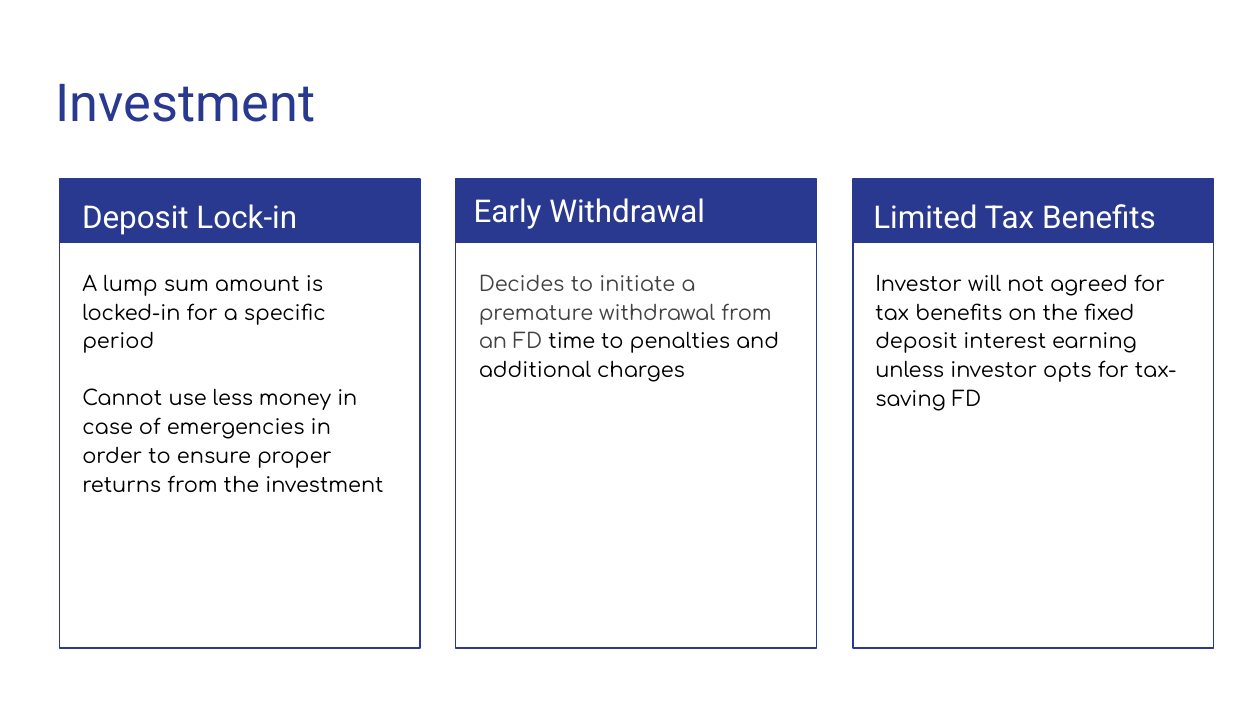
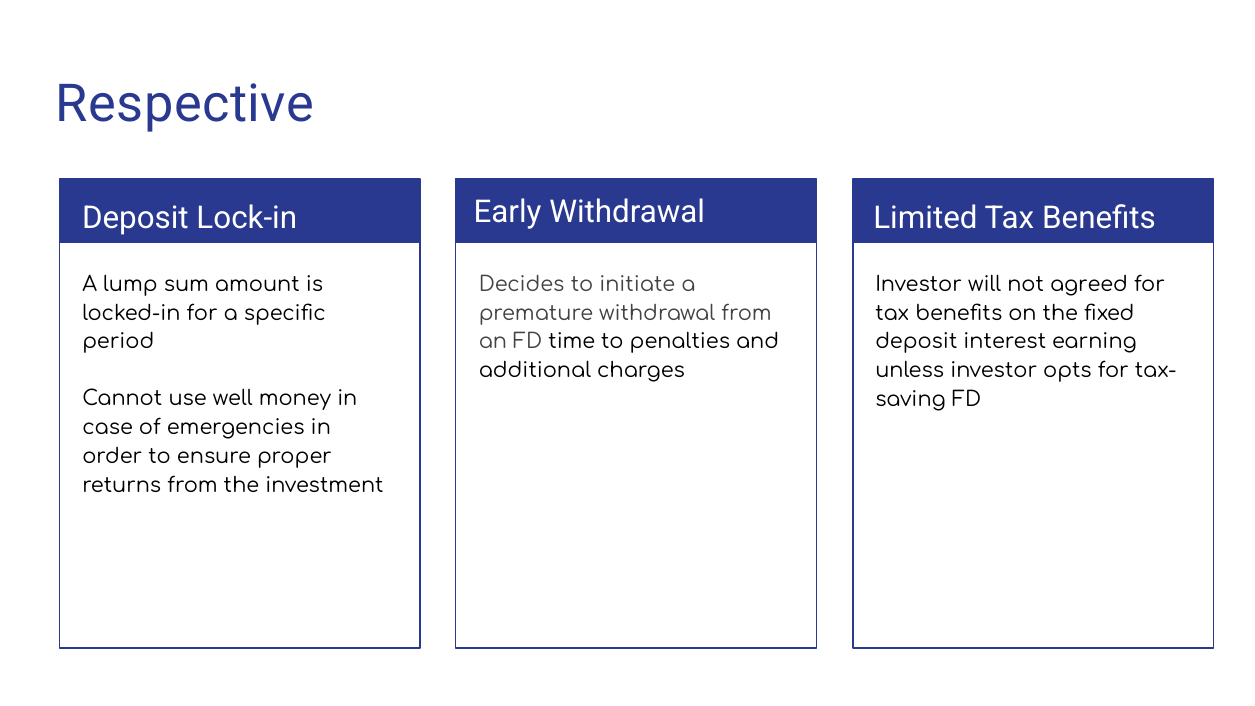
Investment at (185, 104): Investment -> Respective
less: less -> well
